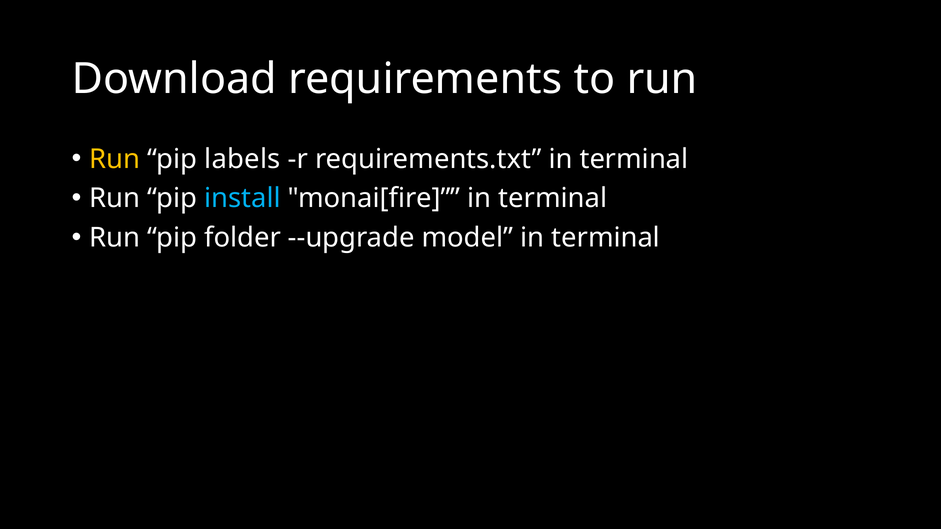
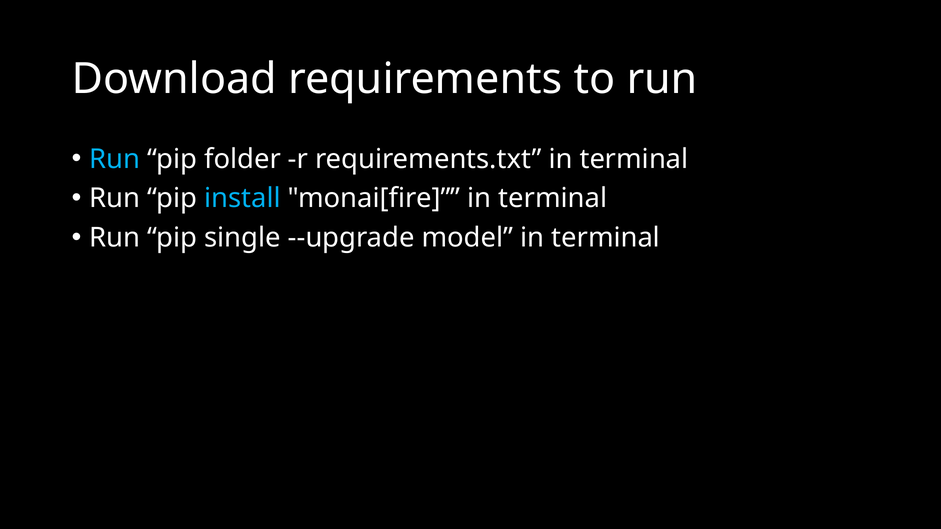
Run at (115, 159) colour: yellow -> light blue
labels: labels -> folder
folder: folder -> single
